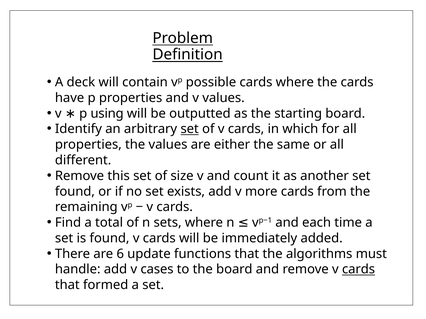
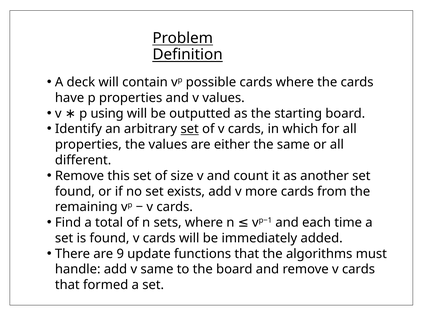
6: 6 -> 9
v cases: cases -> same
cards at (359, 270) underline: present -> none
